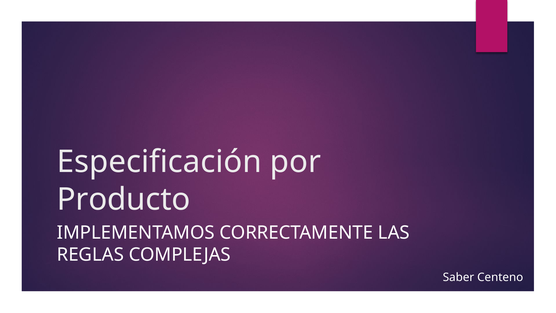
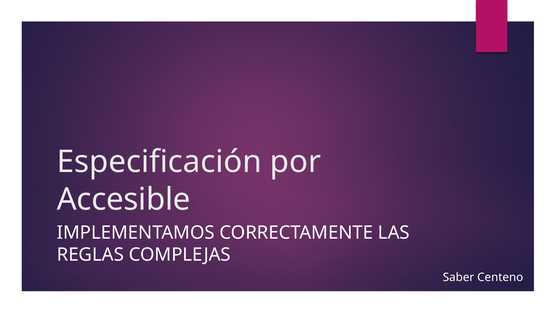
Producto: Producto -> Accesible
